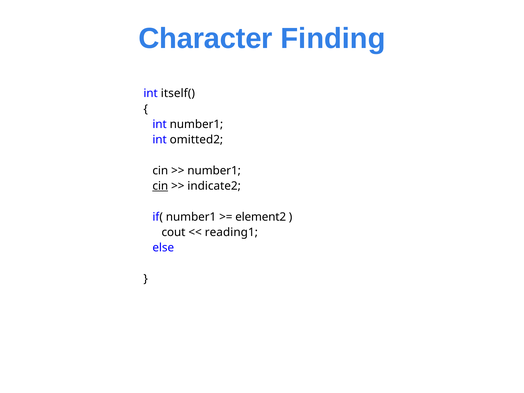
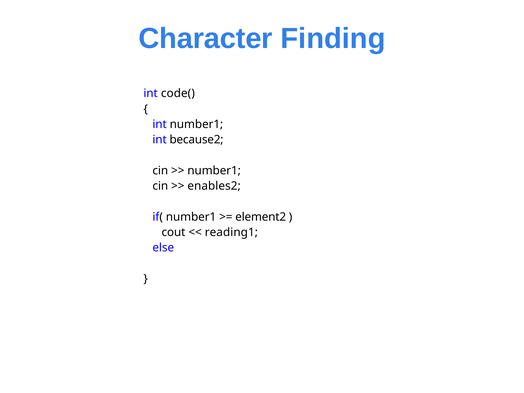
itself(: itself( -> code(
omitted2: omitted2 -> because2
cin at (160, 186) underline: present -> none
indicate2: indicate2 -> enables2
